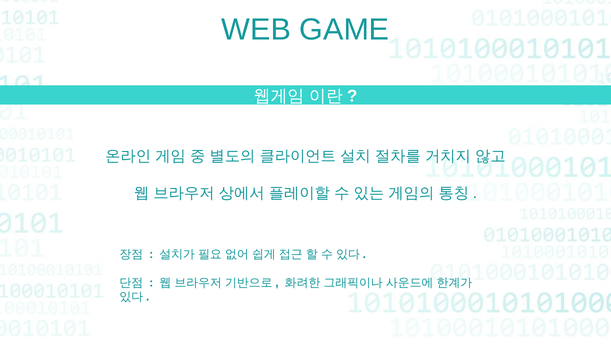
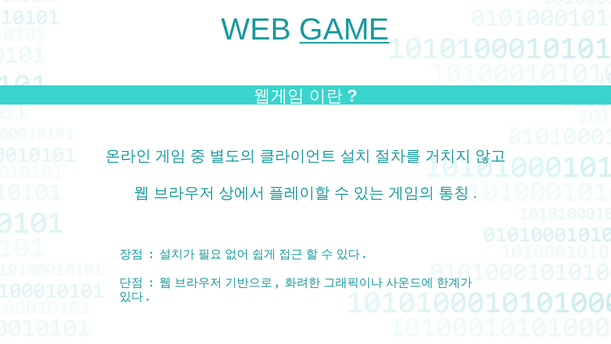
GAME underline: none -> present
